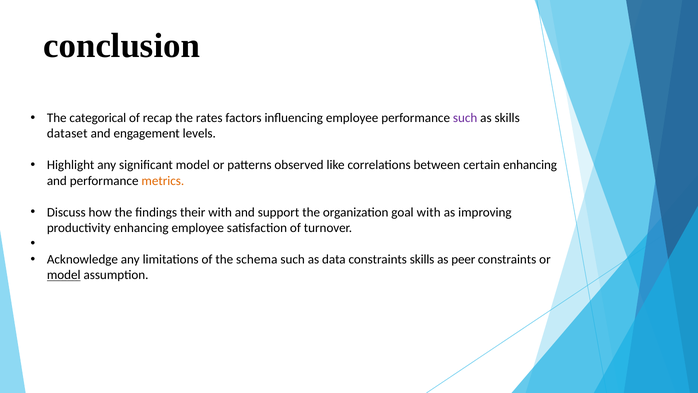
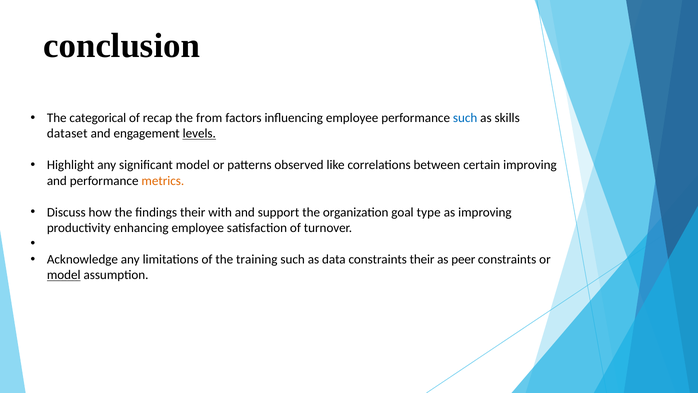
rates: rates -> from
such at (465, 118) colour: purple -> blue
levels underline: none -> present
certain enhancing: enhancing -> improving
goal with: with -> type
schema: schema -> training
constraints skills: skills -> their
